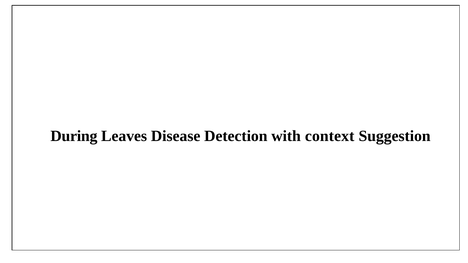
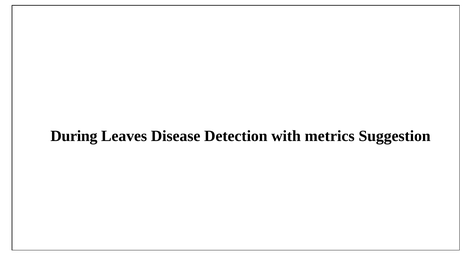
context: context -> metrics
